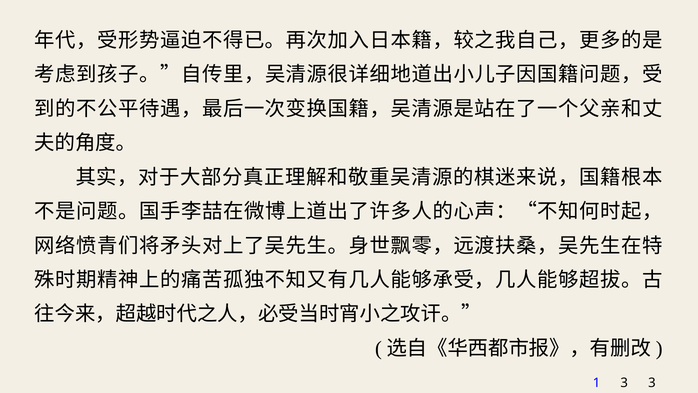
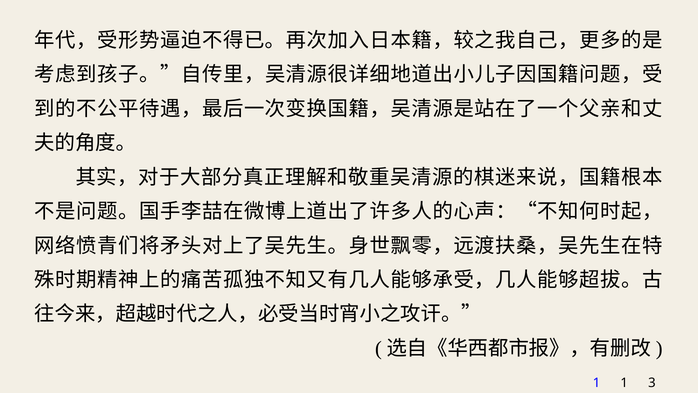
1 3: 3 -> 1
